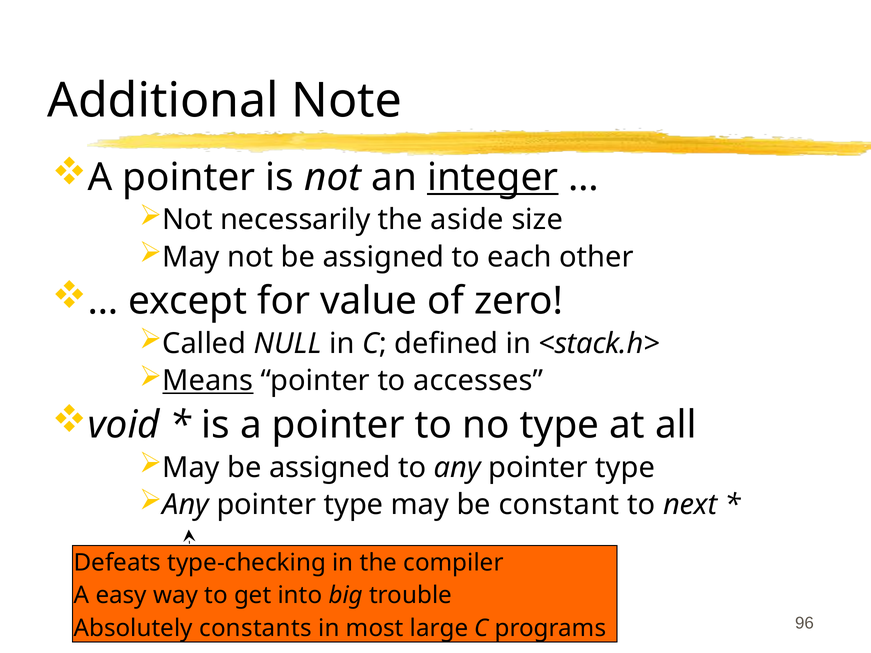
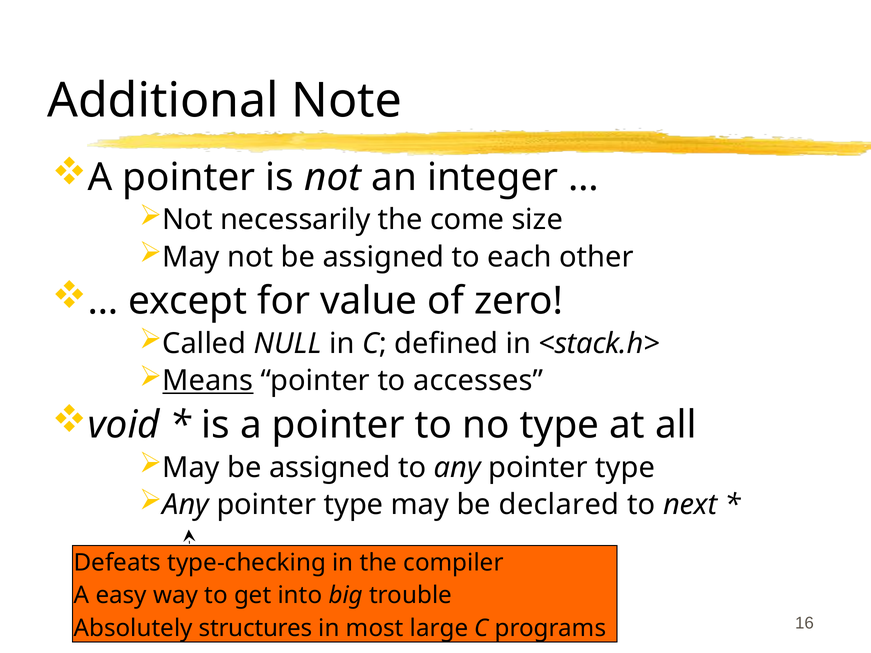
integer underline: present -> none
aside: aside -> come
constant: constant -> declared
constants: constants -> structures
96: 96 -> 16
